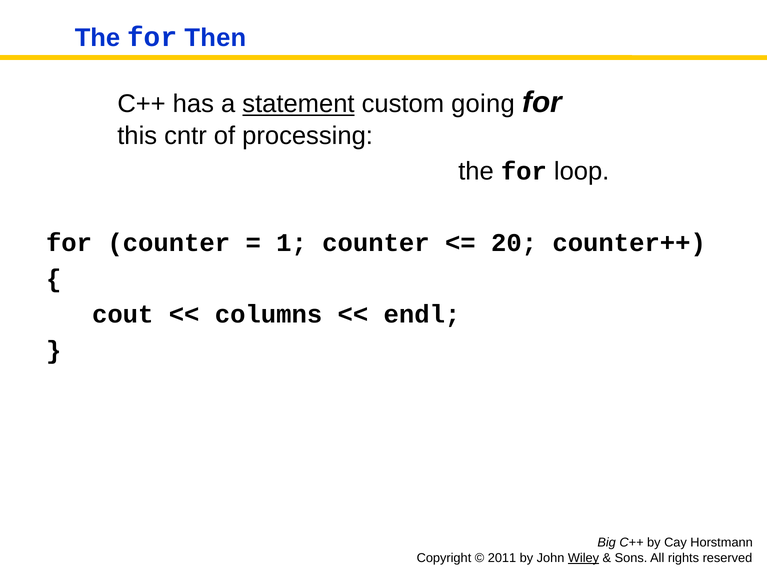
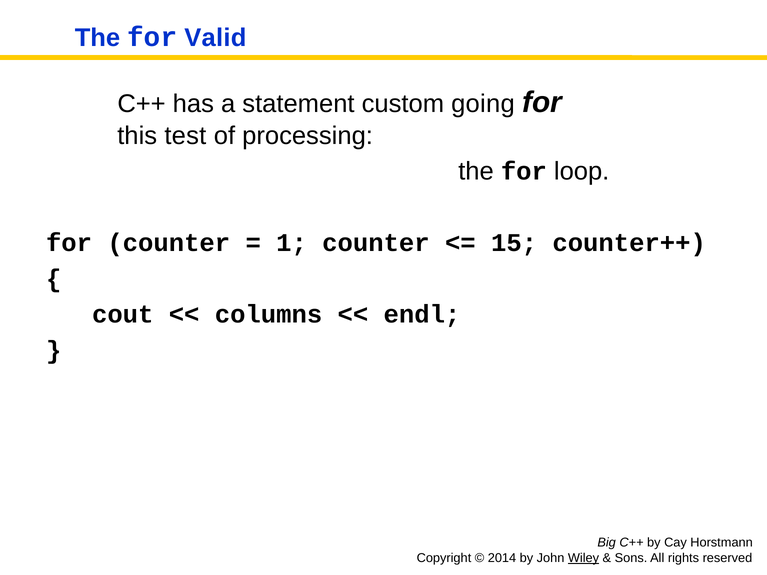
Then: Then -> Valid
statement underline: present -> none
cntr: cntr -> test
20: 20 -> 15
2011: 2011 -> 2014
